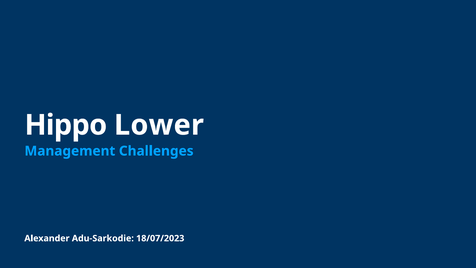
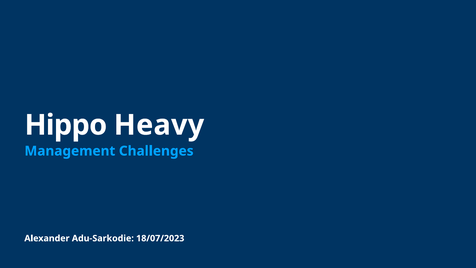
Lower: Lower -> Heavy
